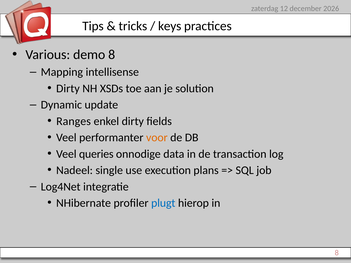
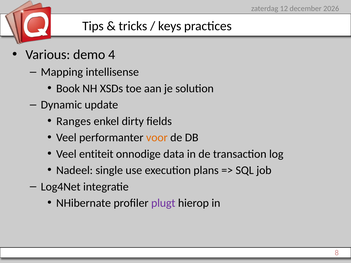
demo 8: 8 -> 4
Dirty at (68, 89): Dirty -> Book
queries: queries -> entiteit
plugt colour: blue -> purple
